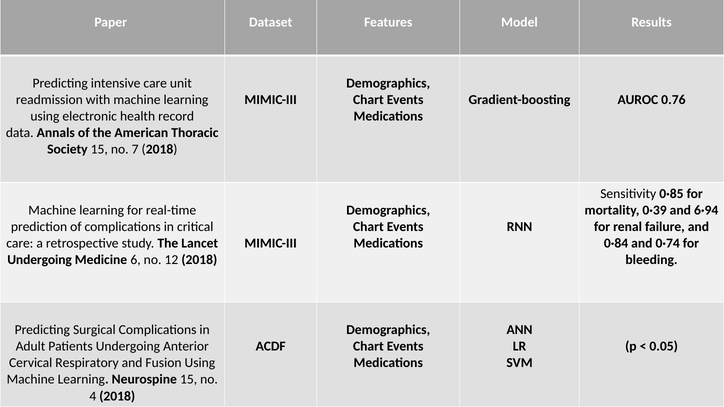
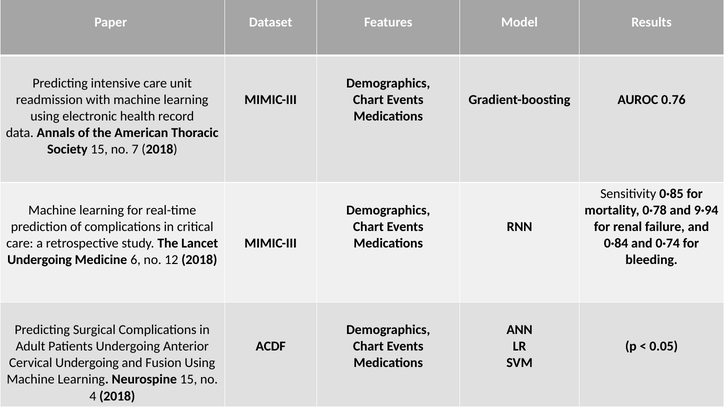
0·39: 0·39 -> 0·78
6·94: 6·94 -> 9·94
Cervical Respiratory: Respiratory -> Undergoing
